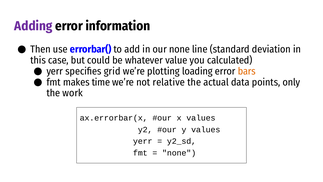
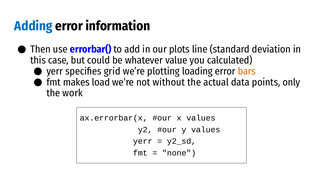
Adding colour: purple -> blue
our none: none -> plots
time: time -> load
relative: relative -> without
